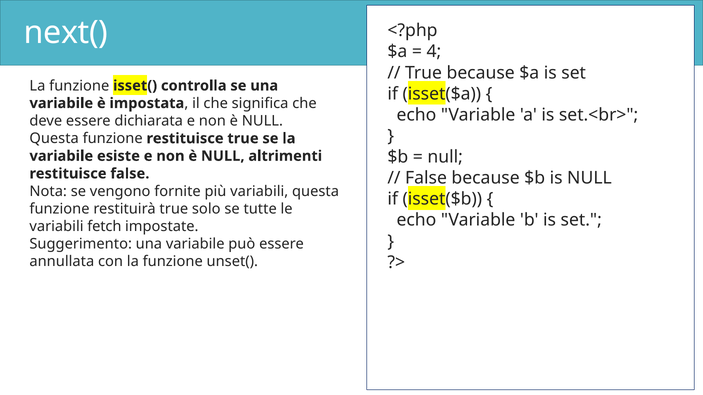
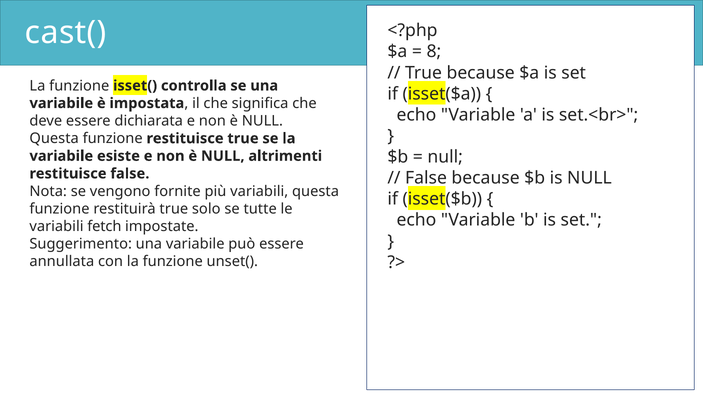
next(: next( -> cast(
4: 4 -> 8
